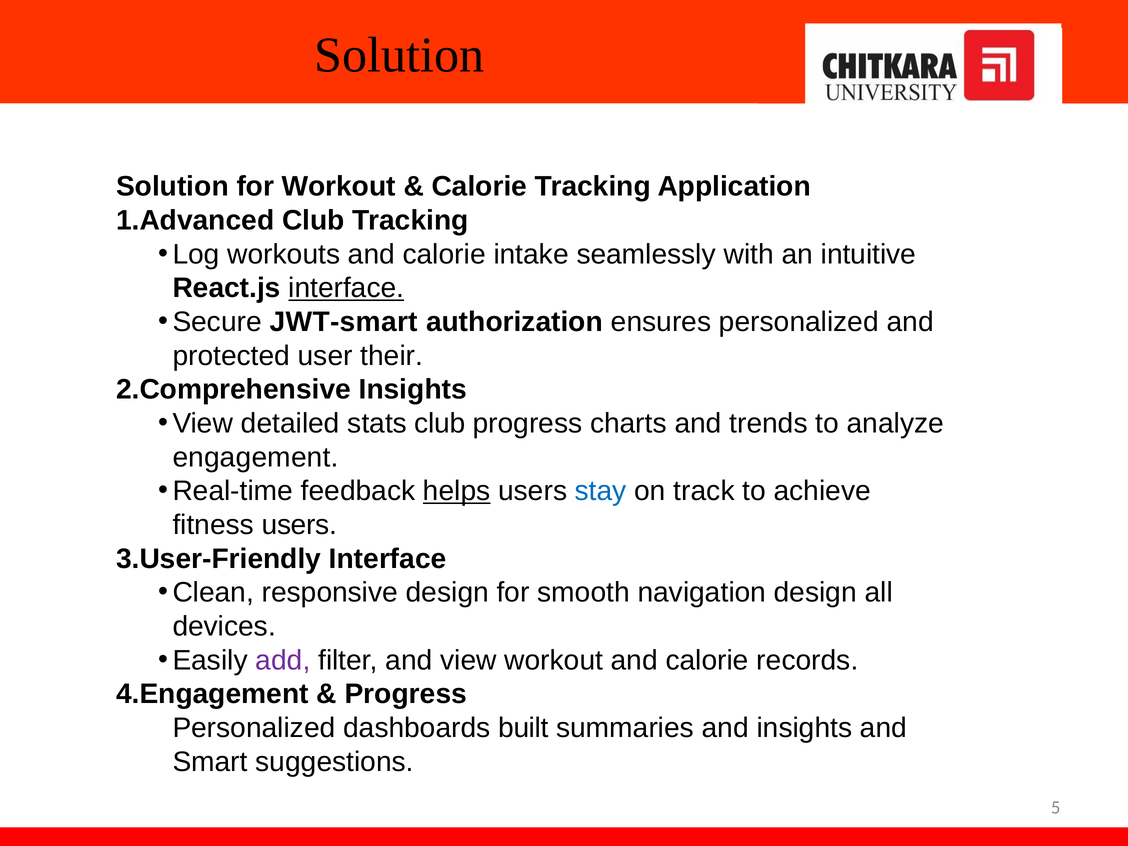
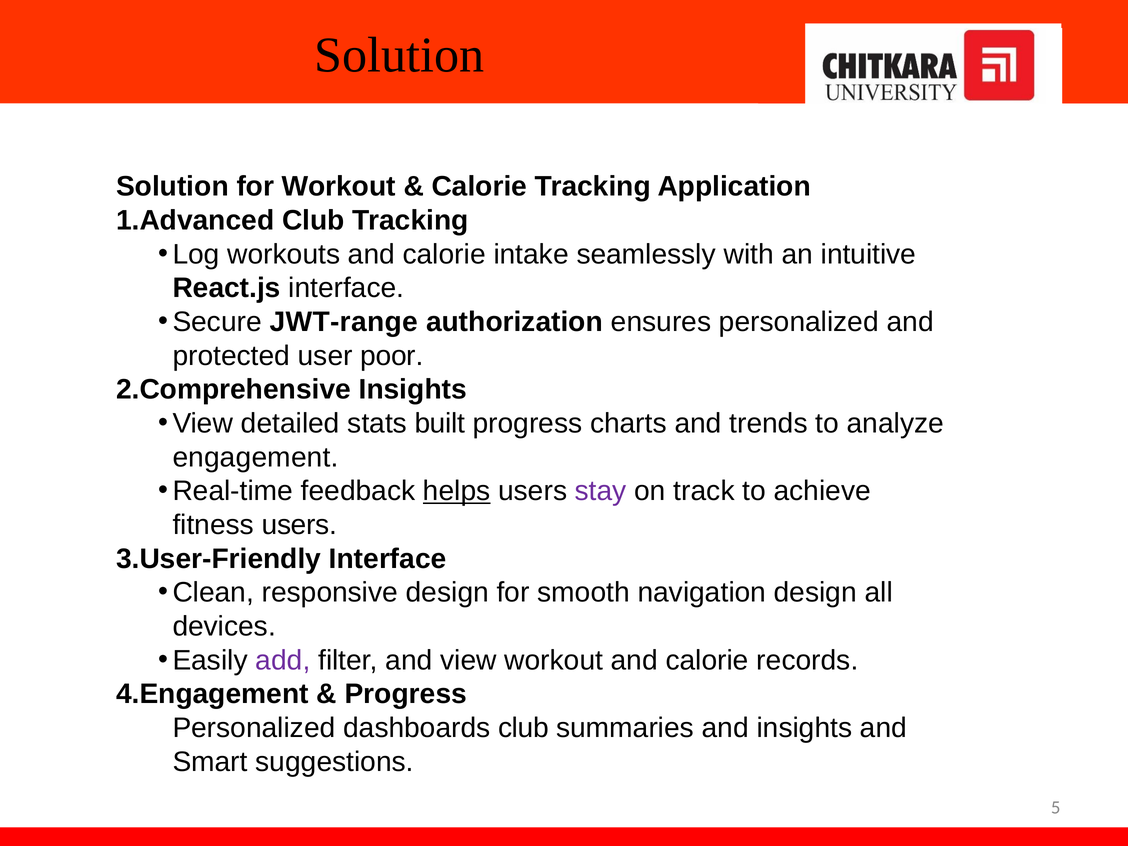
interface at (346, 288) underline: present -> none
JWT-smart: JWT-smart -> JWT-range
their: their -> poor
stats club: club -> built
stay colour: blue -> purple
dashboards built: built -> club
